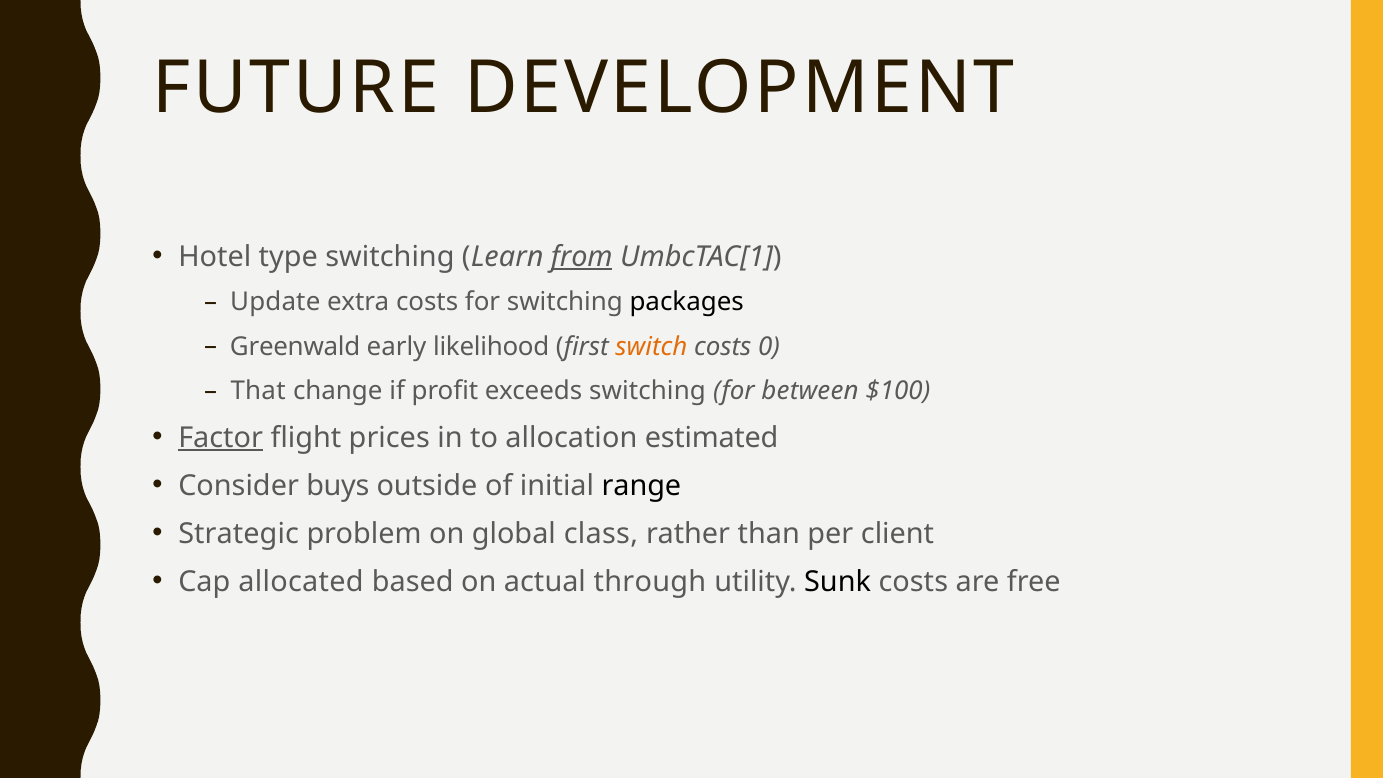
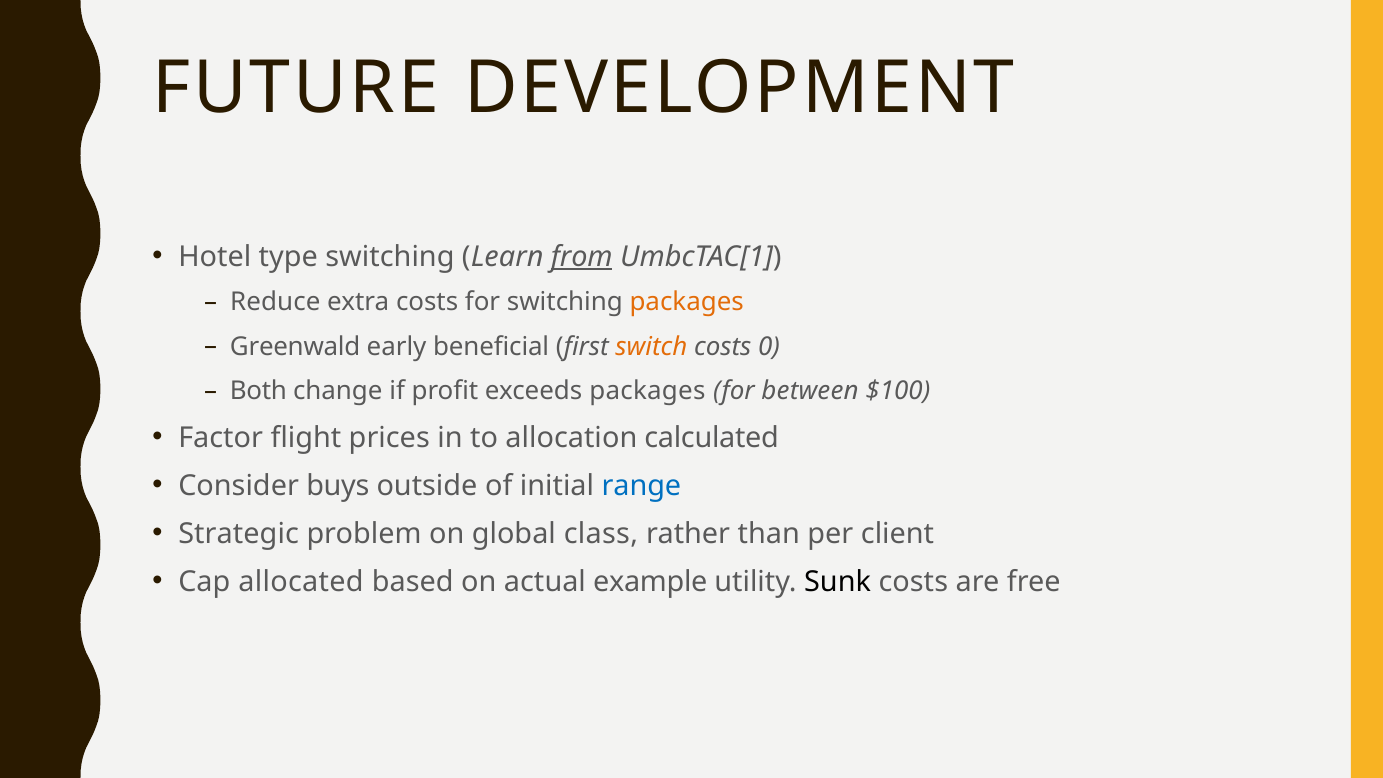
Update: Update -> Reduce
packages at (687, 302) colour: black -> orange
likelihood: likelihood -> beneficial
That: That -> Both
exceeds switching: switching -> packages
Factor underline: present -> none
estimated: estimated -> calculated
range colour: black -> blue
through: through -> example
